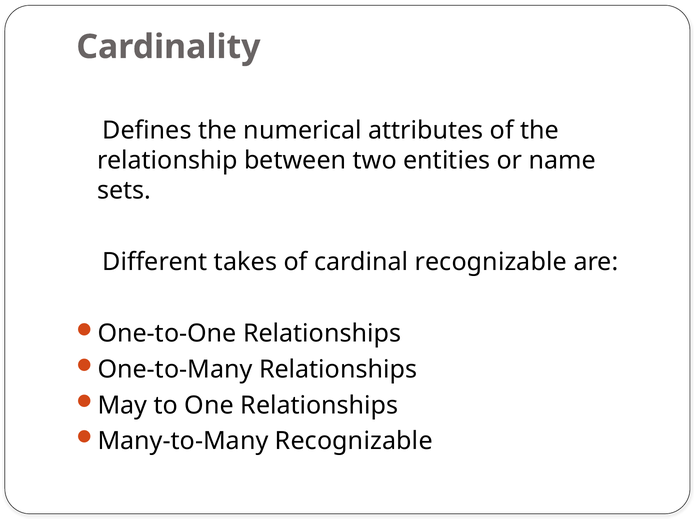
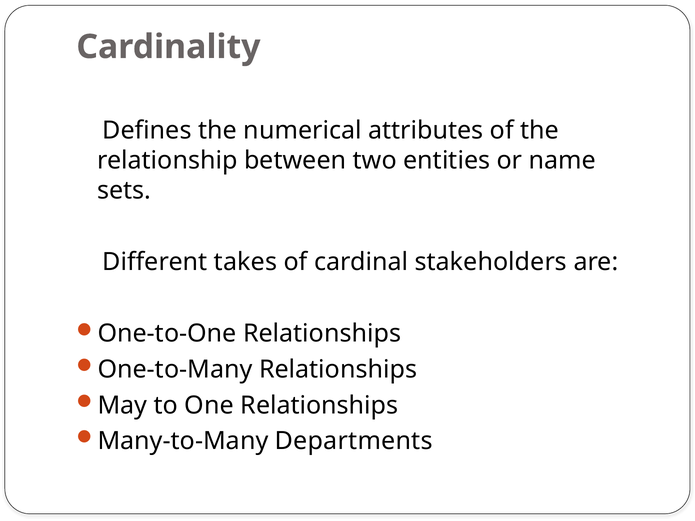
cardinal recognizable: recognizable -> stakeholders
Many-to-Many Recognizable: Recognizable -> Departments
